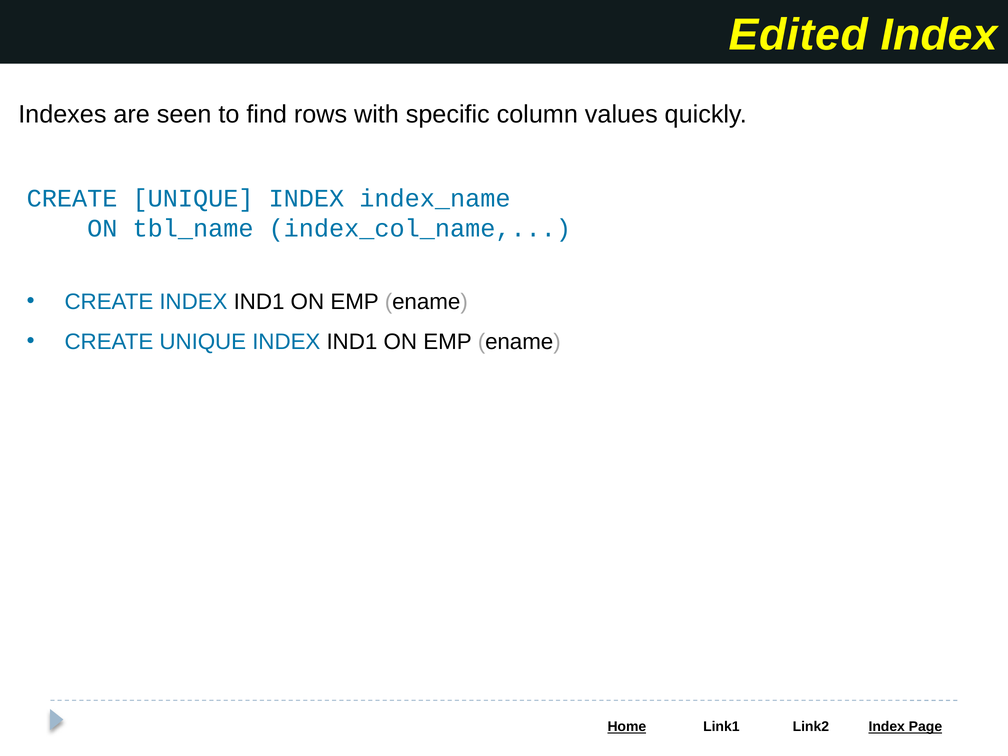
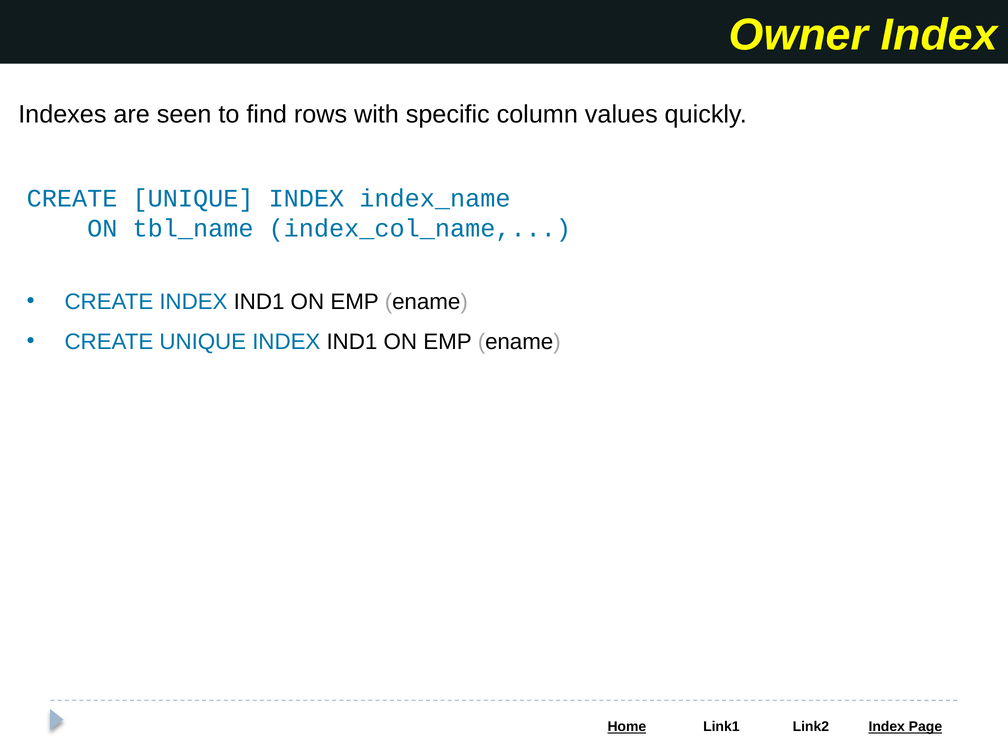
Edited: Edited -> Owner
